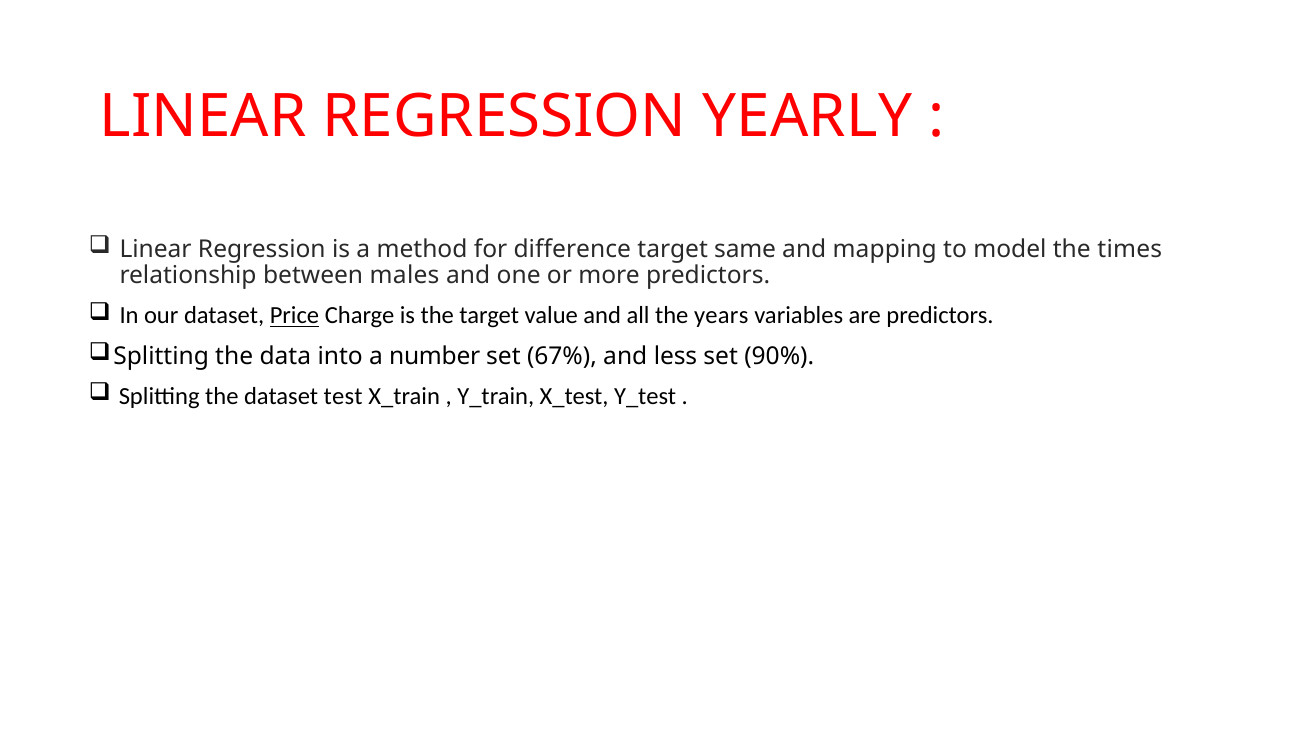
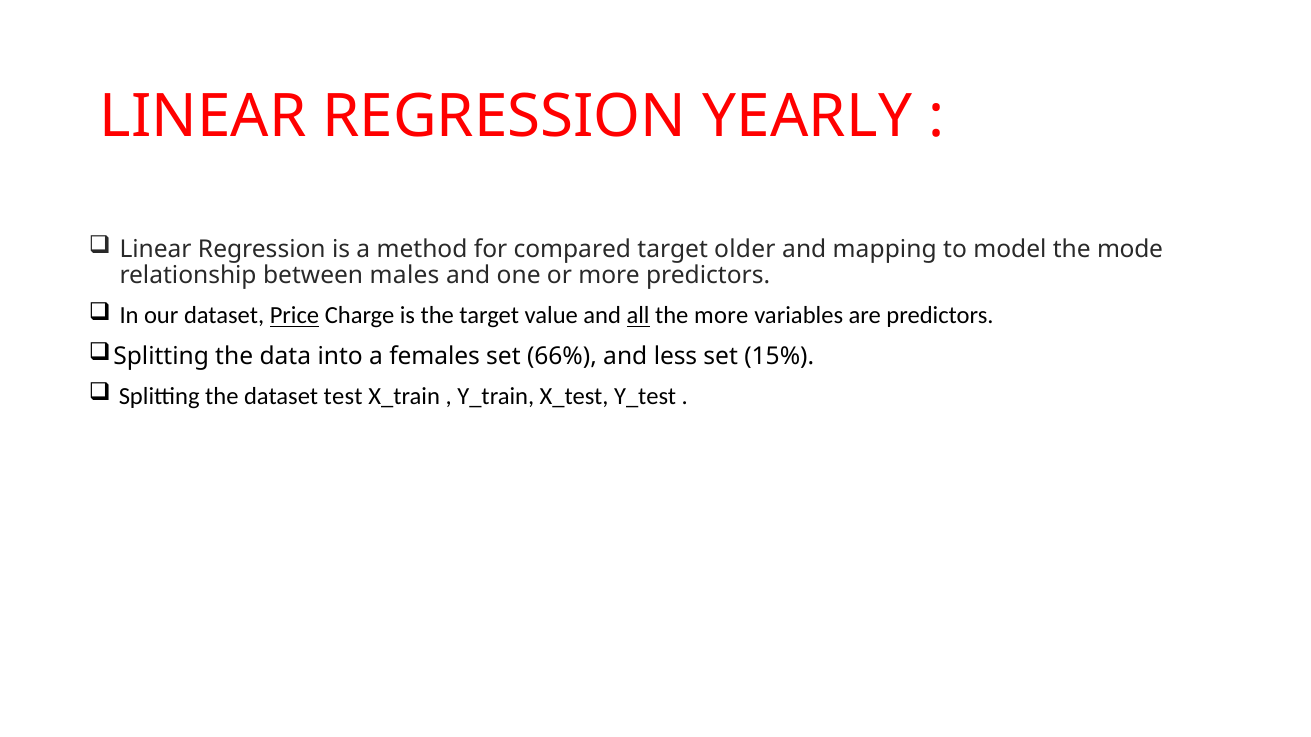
difference: difference -> compared
same: same -> older
times: times -> mode
all underline: none -> present
the years: years -> more
number: number -> females
67%: 67% -> 66%
90%: 90% -> 15%
